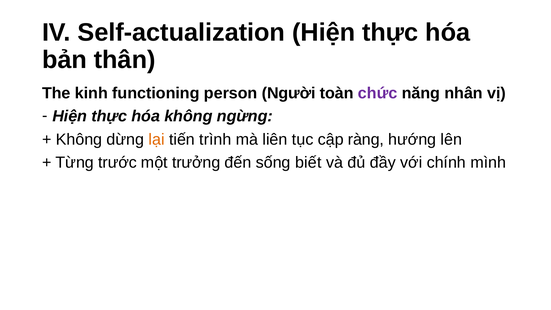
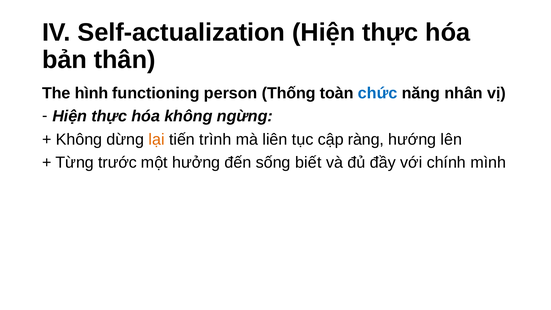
kinh: kinh -> hình
Người: Người -> Thống
chức colour: purple -> blue
trưởng: trưởng -> hưởng
